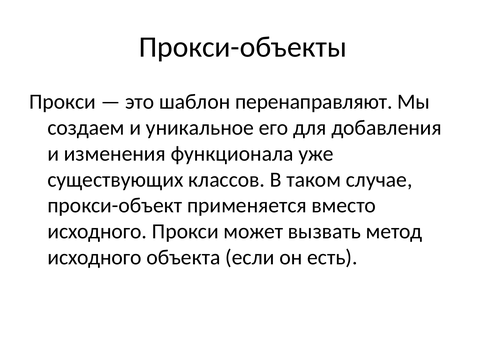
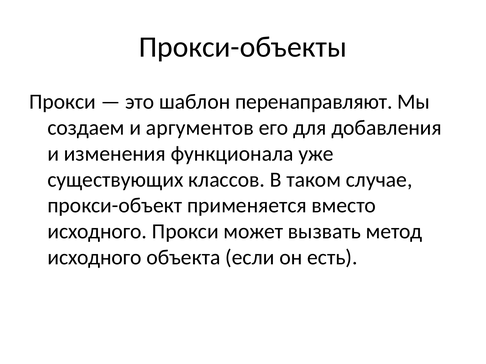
уникальное: уникальное -> аргументов
